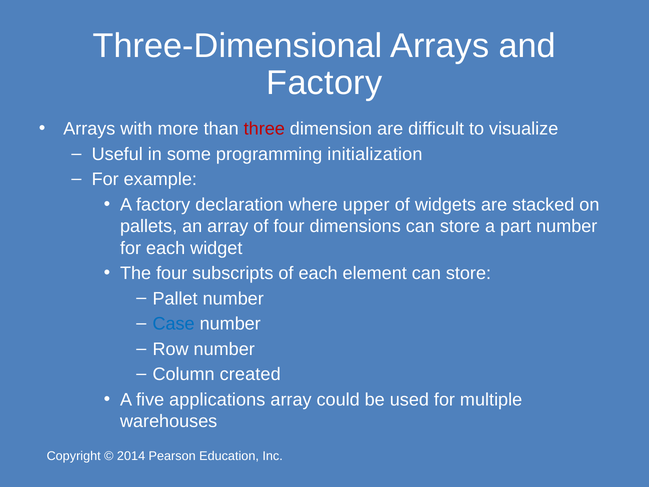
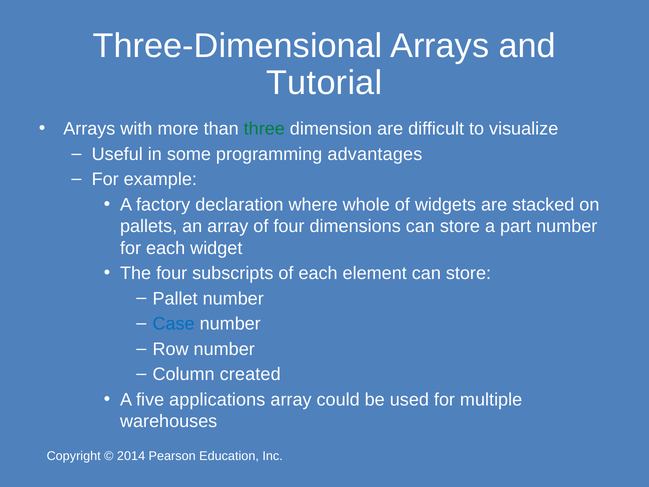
Factory at (324, 83): Factory -> Tutorial
three colour: red -> green
initialization: initialization -> advantages
upper: upper -> whole
